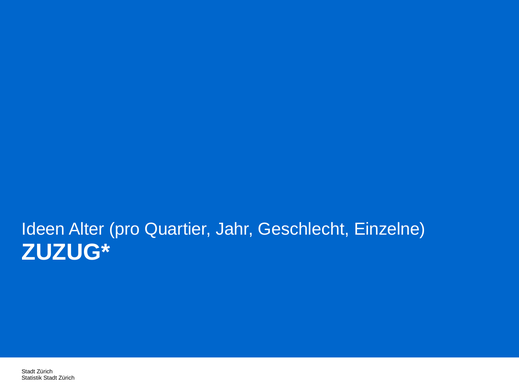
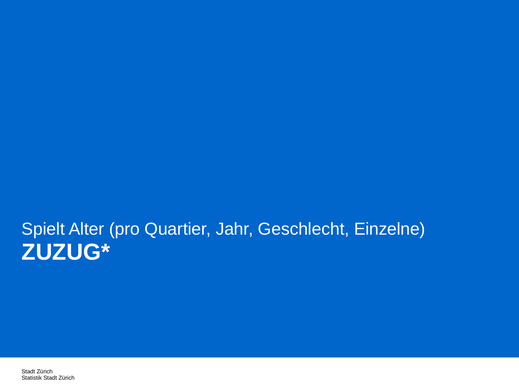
Ideen: Ideen -> Spielt
